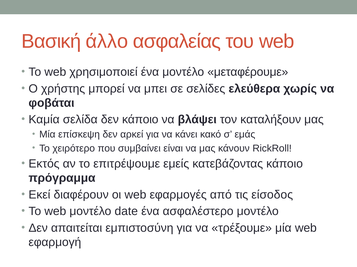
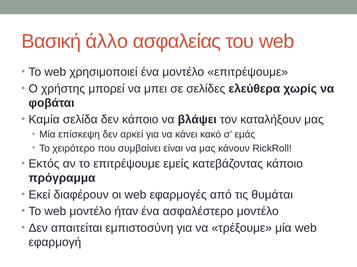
μοντέλο μεταφέρουμε: μεταφέρουμε -> επιτρέψουμε
είσοδος: είσοδος -> θυμάται
date: date -> ήταν
